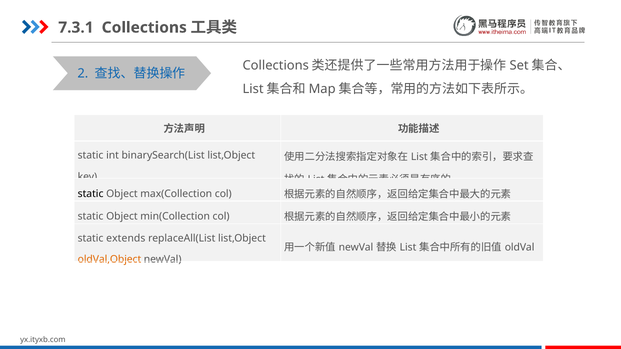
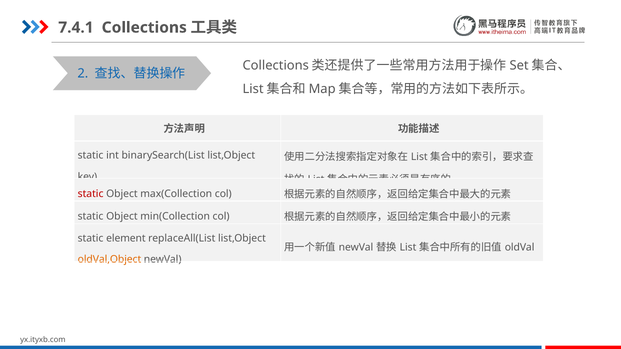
7.3.1: 7.3.1 -> 7.4.1
static at (91, 194) colour: black -> red
extends: extends -> element
